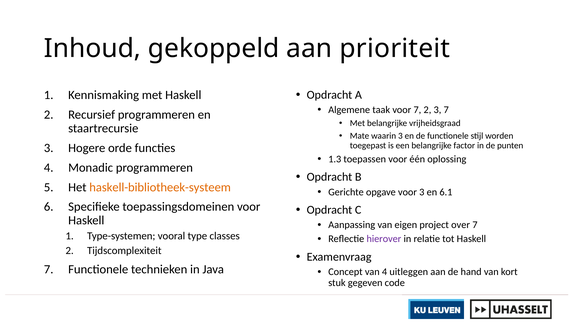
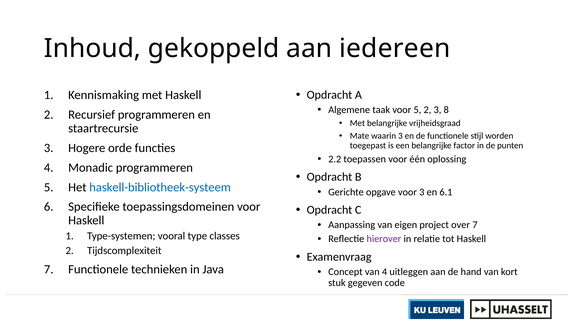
prioriteit: prioriteit -> iedereen
voor 7: 7 -> 5
3 7: 7 -> 8
1.3: 1.3 -> 2.2
haskell-bibliotheek-systeem colour: orange -> blue
